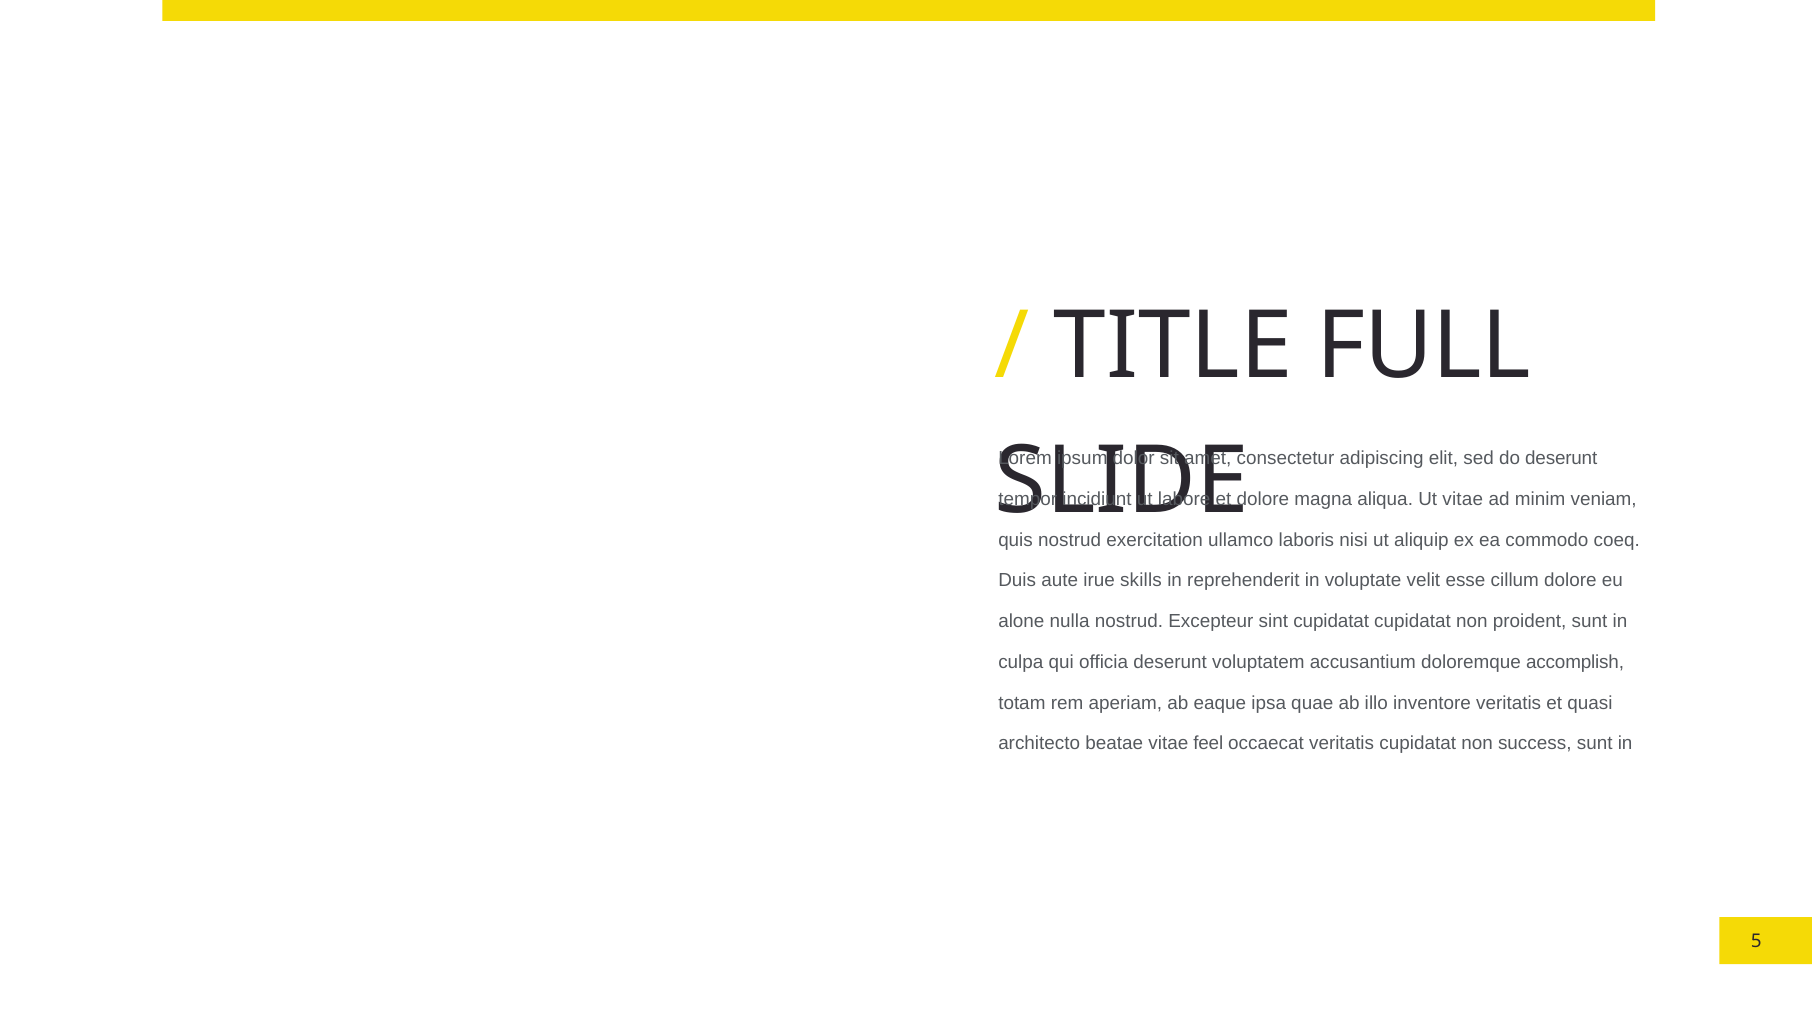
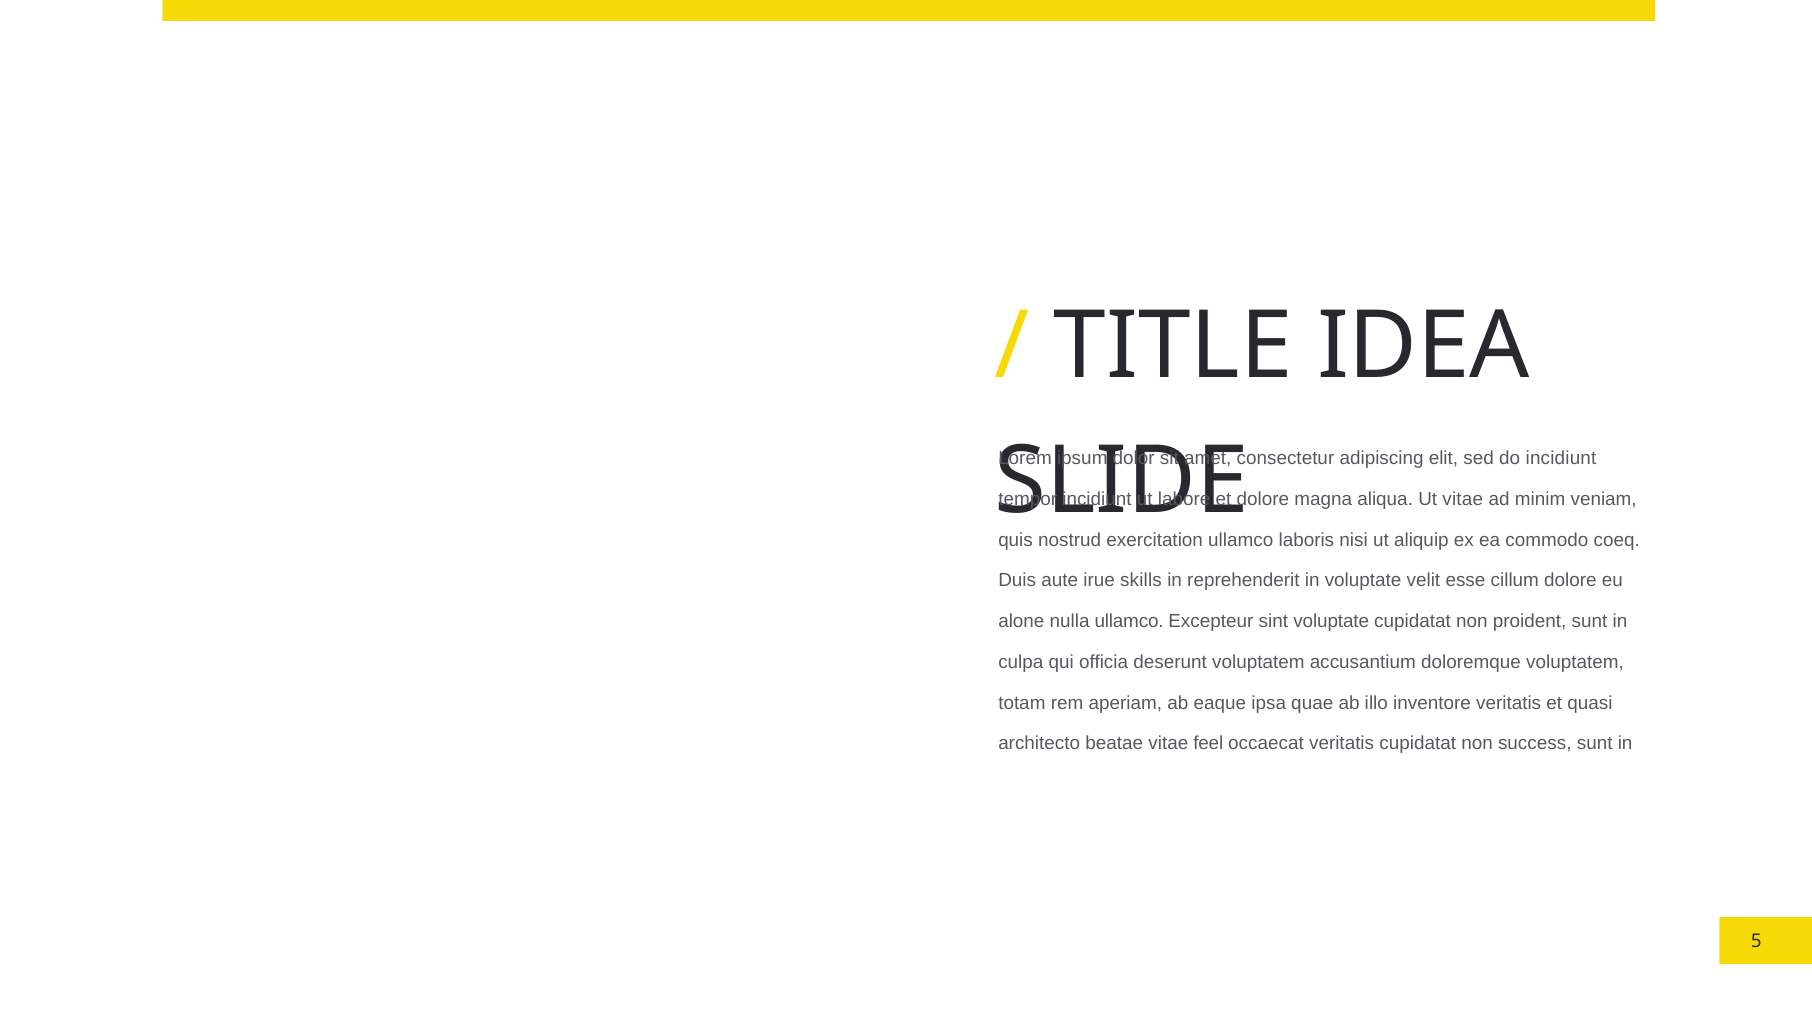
FULL: FULL -> IDEA
do deserunt: deserunt -> incidiunt
nulla nostrud: nostrud -> ullamco
sint cupidatat: cupidatat -> voluptate
doloremque accomplish: accomplish -> voluptatem
